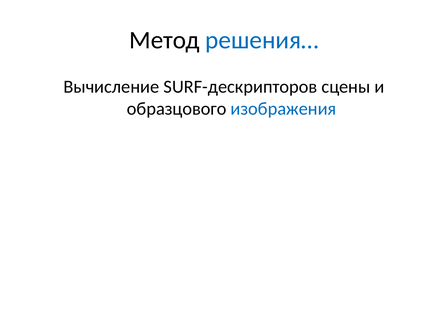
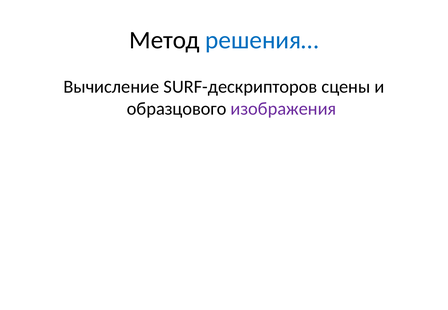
изображения colour: blue -> purple
